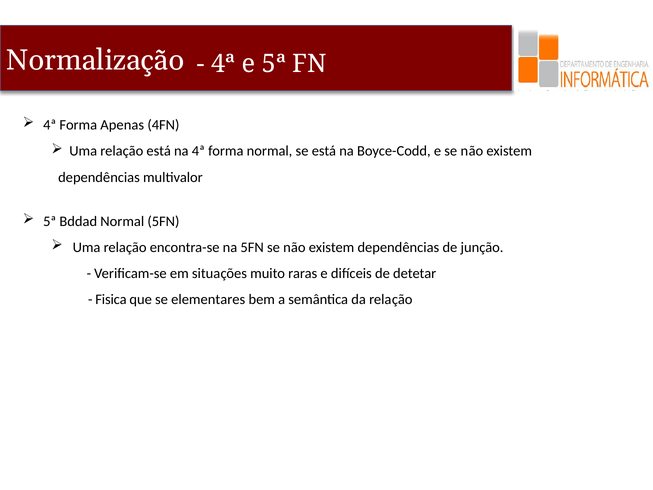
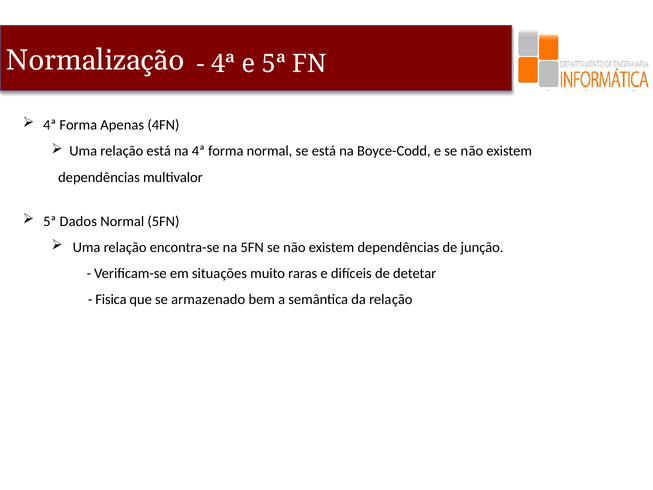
Bddad: Bddad -> Dados
elementares: elementares -> armazenado
